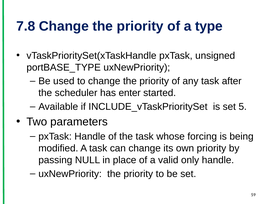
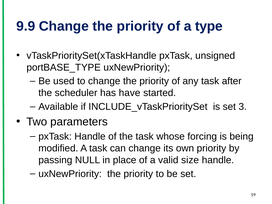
7.8: 7.8 -> 9.9
enter: enter -> have
5: 5 -> 3
only: only -> size
